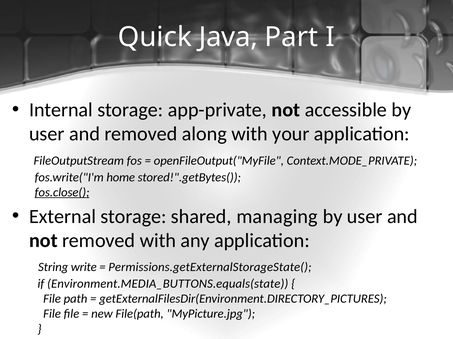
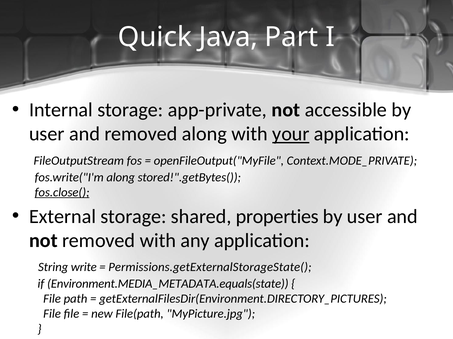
your underline: none -> present
fos.write("I'm home: home -> along
managing: managing -> properties
Environment.MEDIA_BUTTONS.equals(state: Environment.MEDIA_BUTTONS.equals(state -> Environment.MEDIA_METADATA.equals(state
